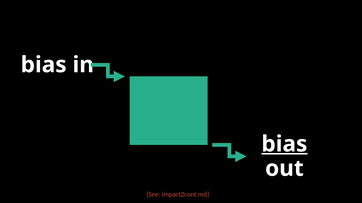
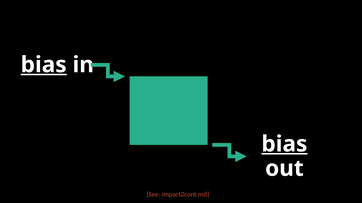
bias at (44, 65) underline: none -> present
